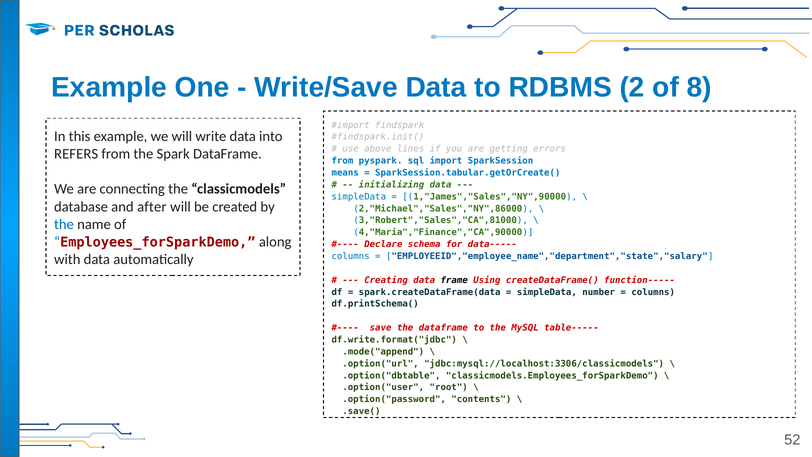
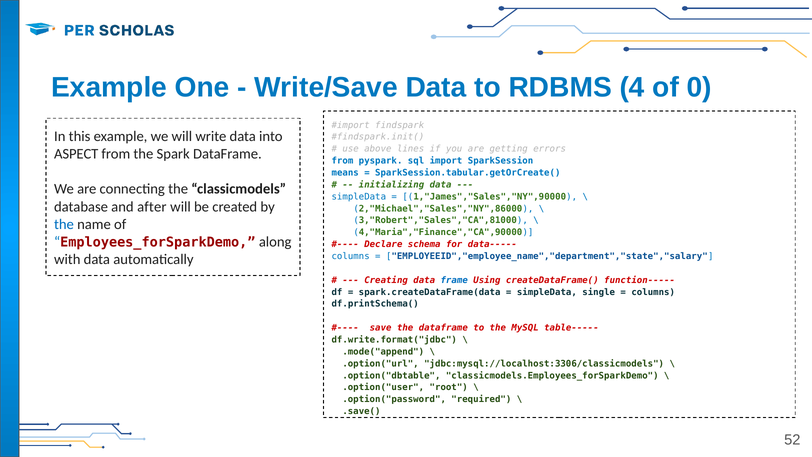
2: 2 -> 4
8: 8 -> 0
REFERS: REFERS -> ASPECT
frame colour: black -> blue
number: number -> single
contents: contents -> required
